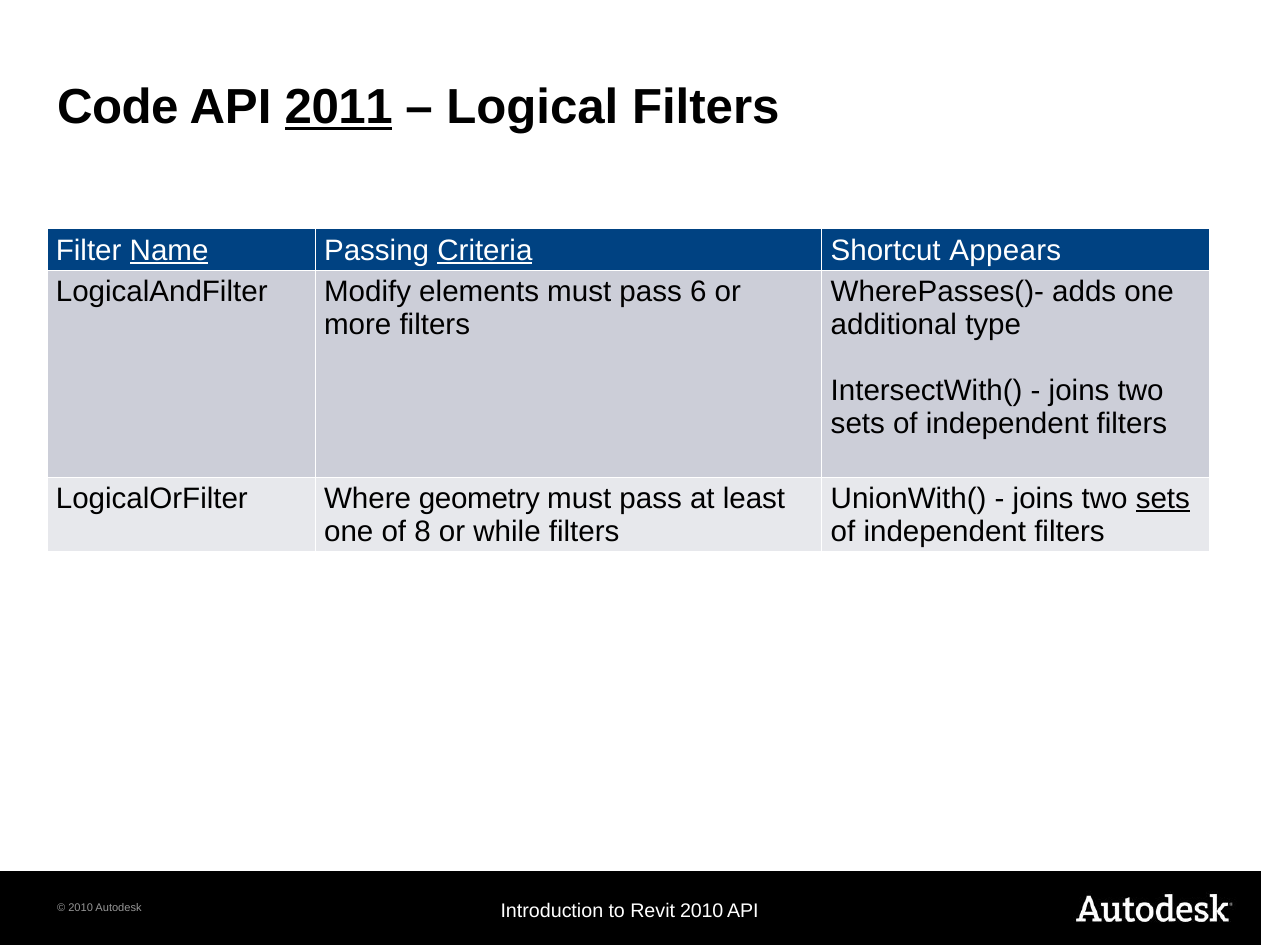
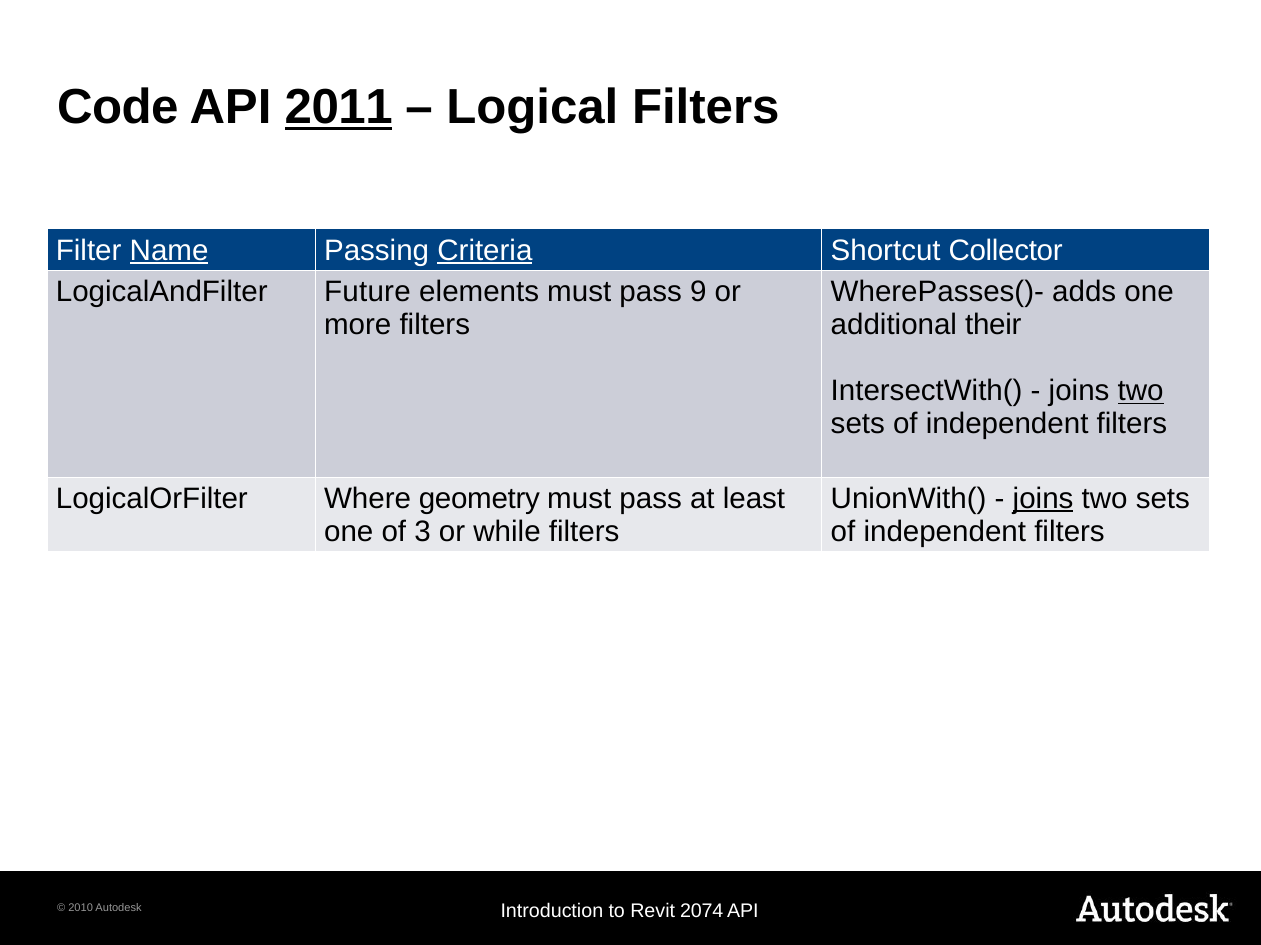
Appears: Appears -> Collector
Modify: Modify -> Future
6: 6 -> 9
type: type -> their
two at (1141, 391) underline: none -> present
joins at (1043, 499) underline: none -> present
sets at (1163, 499) underline: present -> none
8: 8 -> 3
Revit 2010: 2010 -> 2074
